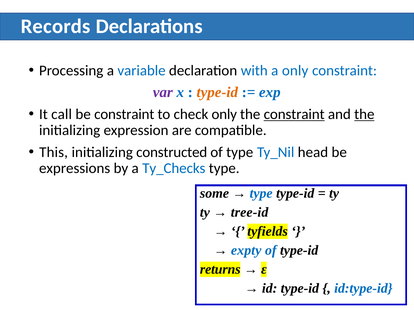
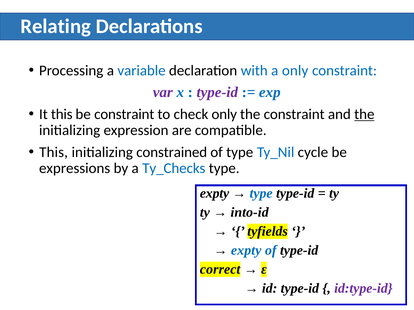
Records: Records -> Relating
type-id at (217, 93) colour: orange -> purple
It call: call -> this
constraint at (294, 114) underline: present -> none
constructed: constructed -> constrained
head: head -> cycle
some at (214, 194): some -> expty
tree-id: tree-id -> into-id
returns: returns -> correct
id:type-id colour: blue -> purple
